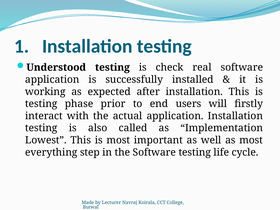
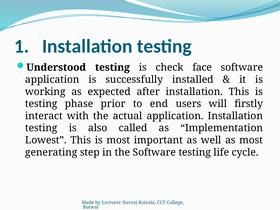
real: real -> face
everything: everything -> generating
